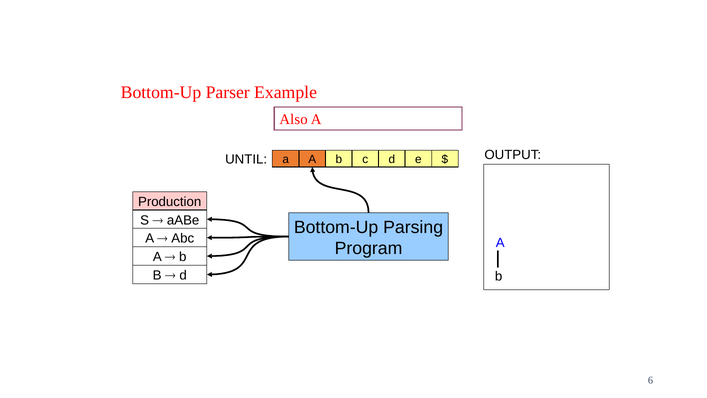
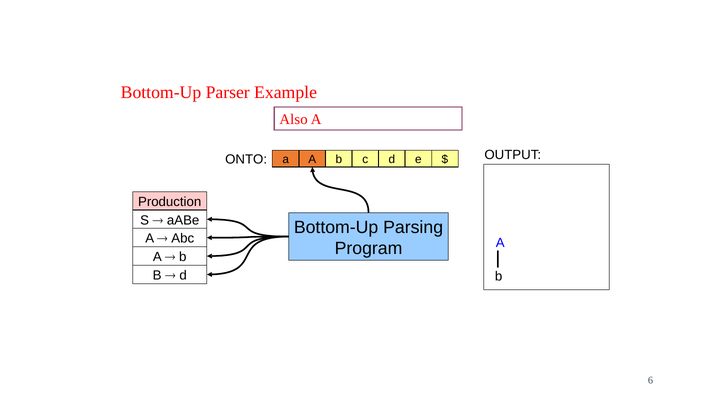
UNTIL: UNTIL -> ONTO
